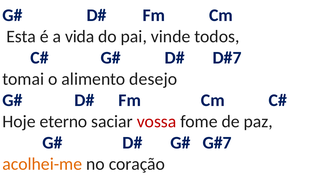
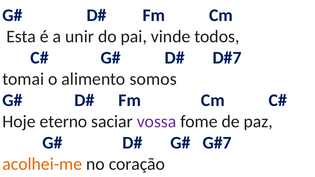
vida: vida -> unir
desejo: desejo -> somos
vossa colour: red -> purple
